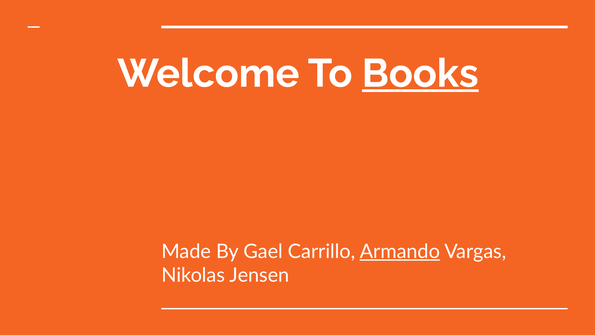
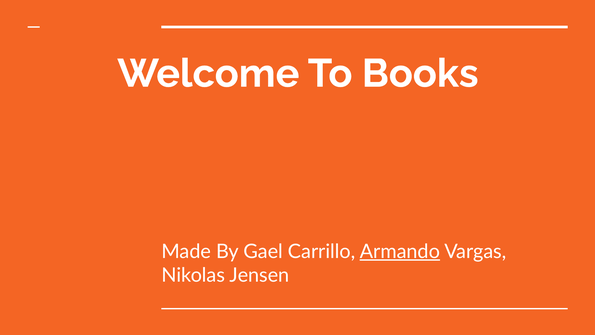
Books underline: present -> none
